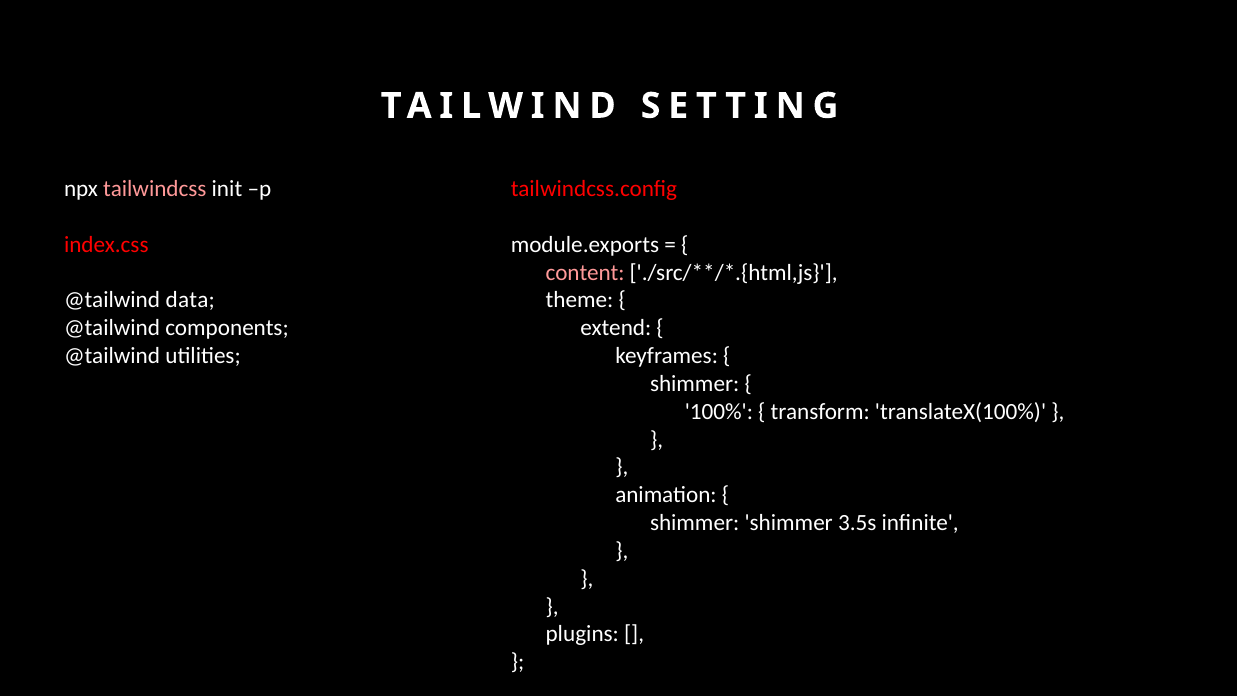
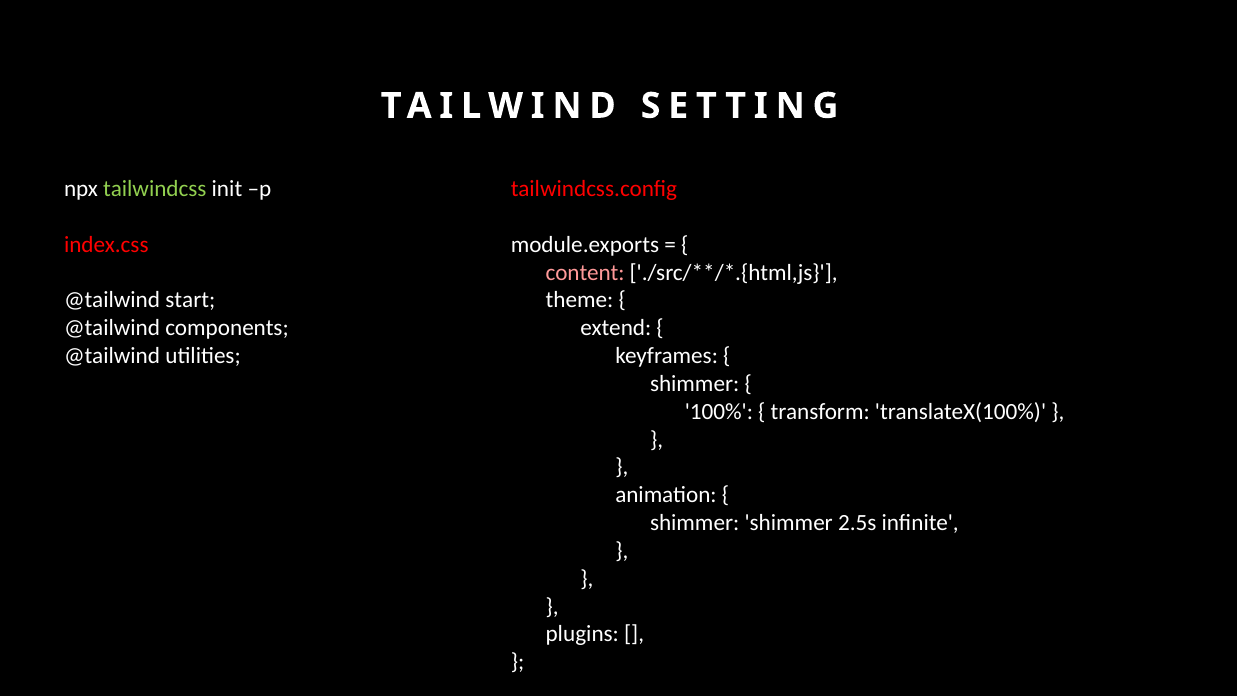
tailwindcss colour: pink -> light green
data: data -> start
3.5s: 3.5s -> 2.5s
